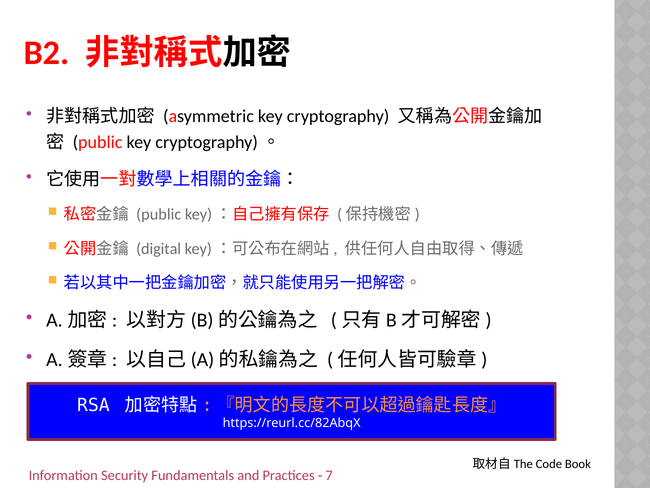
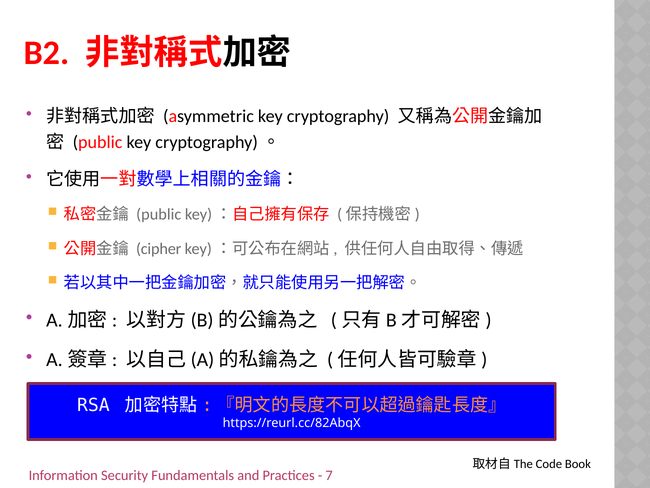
digital: digital -> cipher
